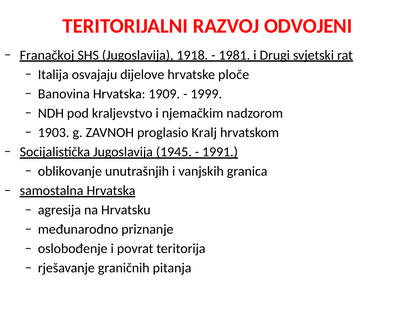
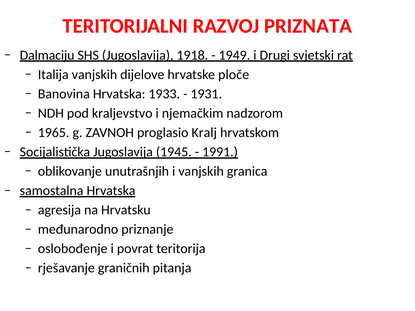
ODVOJENI: ODVOJENI -> PRIZNATA
Franačkoj: Franačkoj -> Dalmaciju
1981: 1981 -> 1949
Italija osvajaju: osvajaju -> vanjskih
1909: 1909 -> 1933
1999: 1999 -> 1931
1903: 1903 -> 1965
